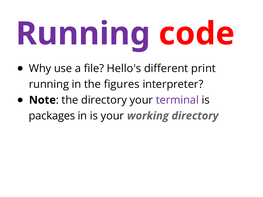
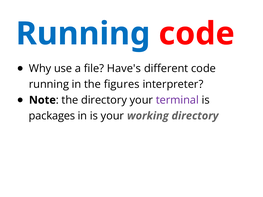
Running at (83, 34) colour: purple -> blue
Hello's: Hello's -> Have's
different print: print -> code
